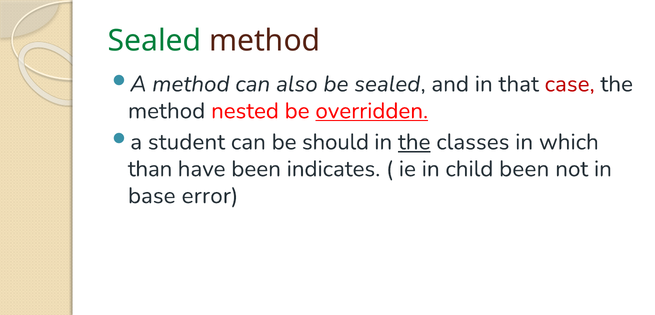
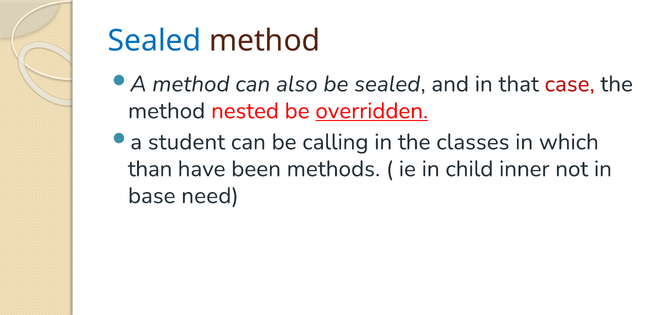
Sealed at (155, 41) colour: green -> blue
should: should -> calling
the at (414, 142) underline: present -> none
indicates: indicates -> methods
child been: been -> inner
error: error -> need
